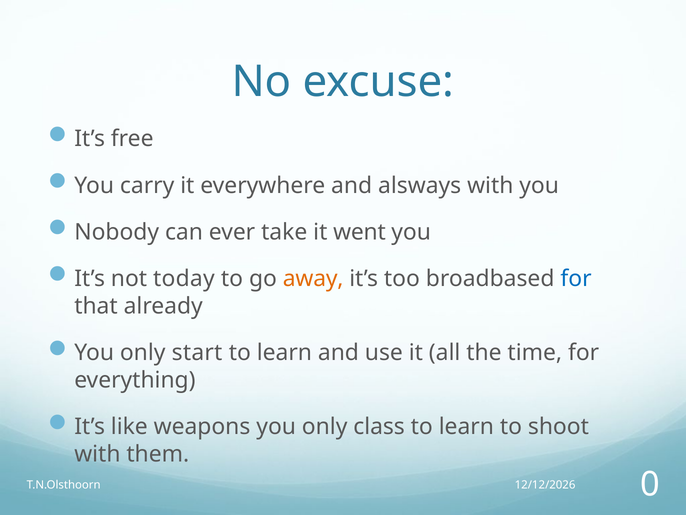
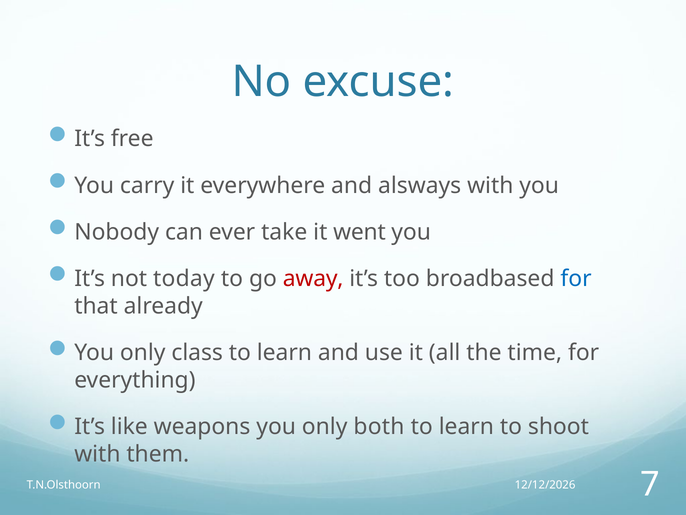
away colour: orange -> red
start: start -> class
class: class -> both
0: 0 -> 7
